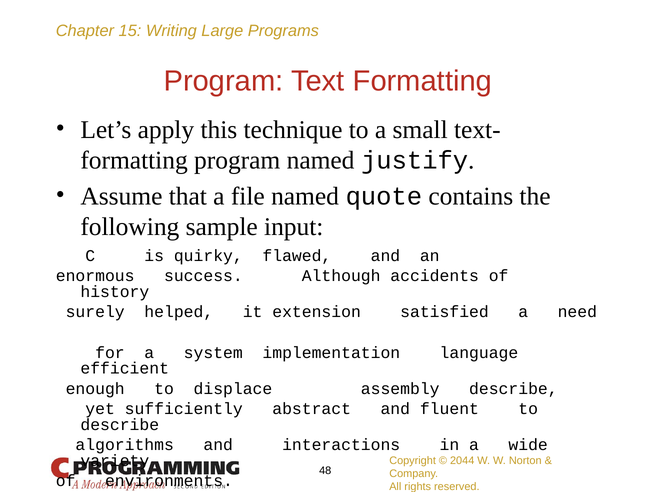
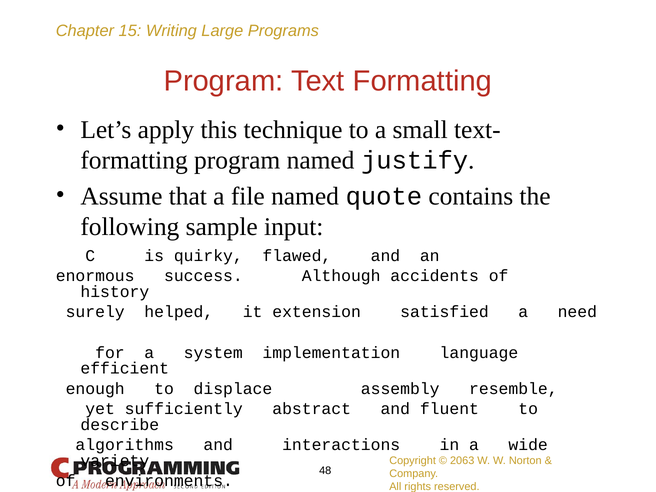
assembly describe: describe -> resemble
2044: 2044 -> 2063
